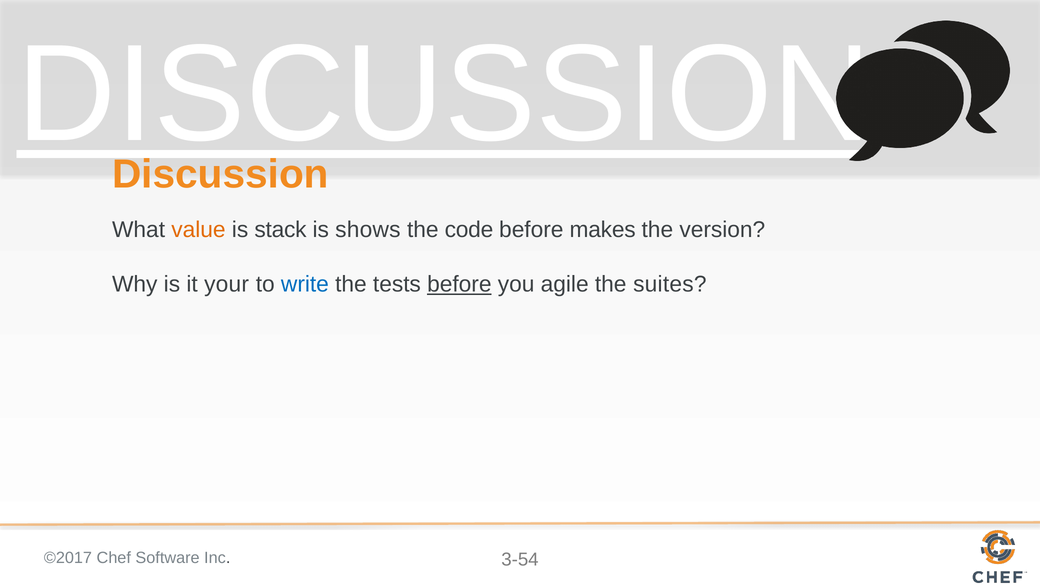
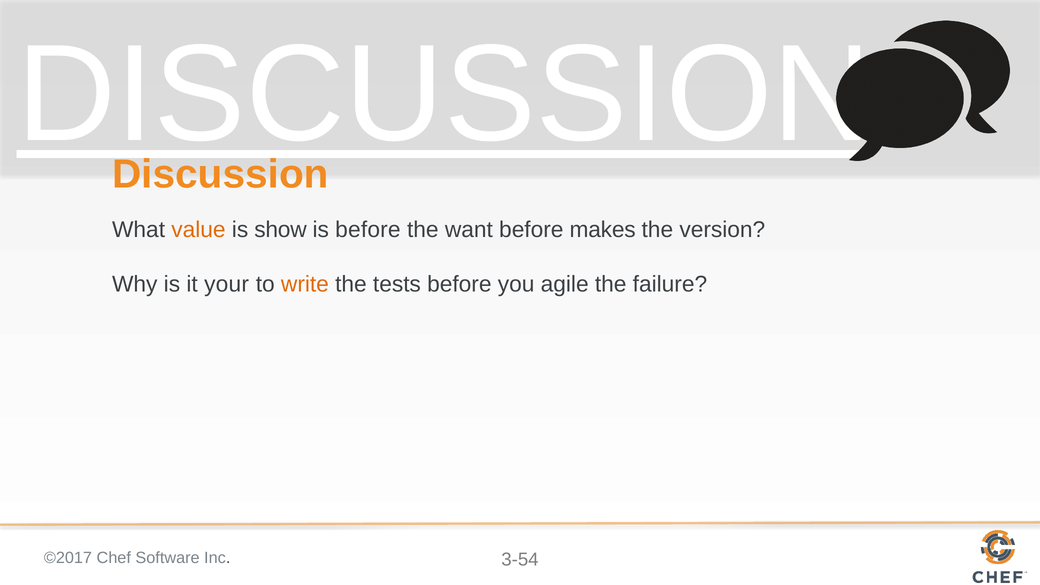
stack: stack -> show
is shows: shows -> before
code: code -> want
write colour: blue -> orange
before at (459, 284) underline: present -> none
suites: suites -> failure
